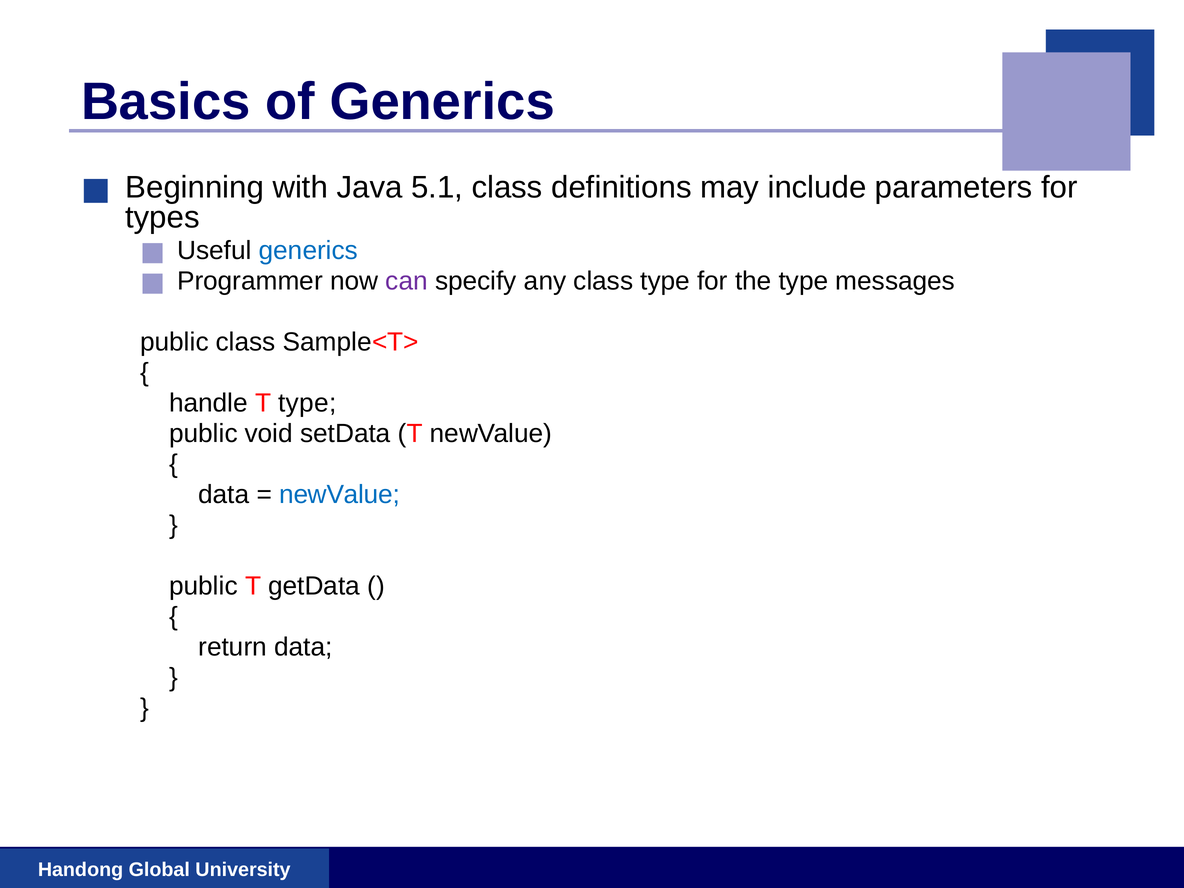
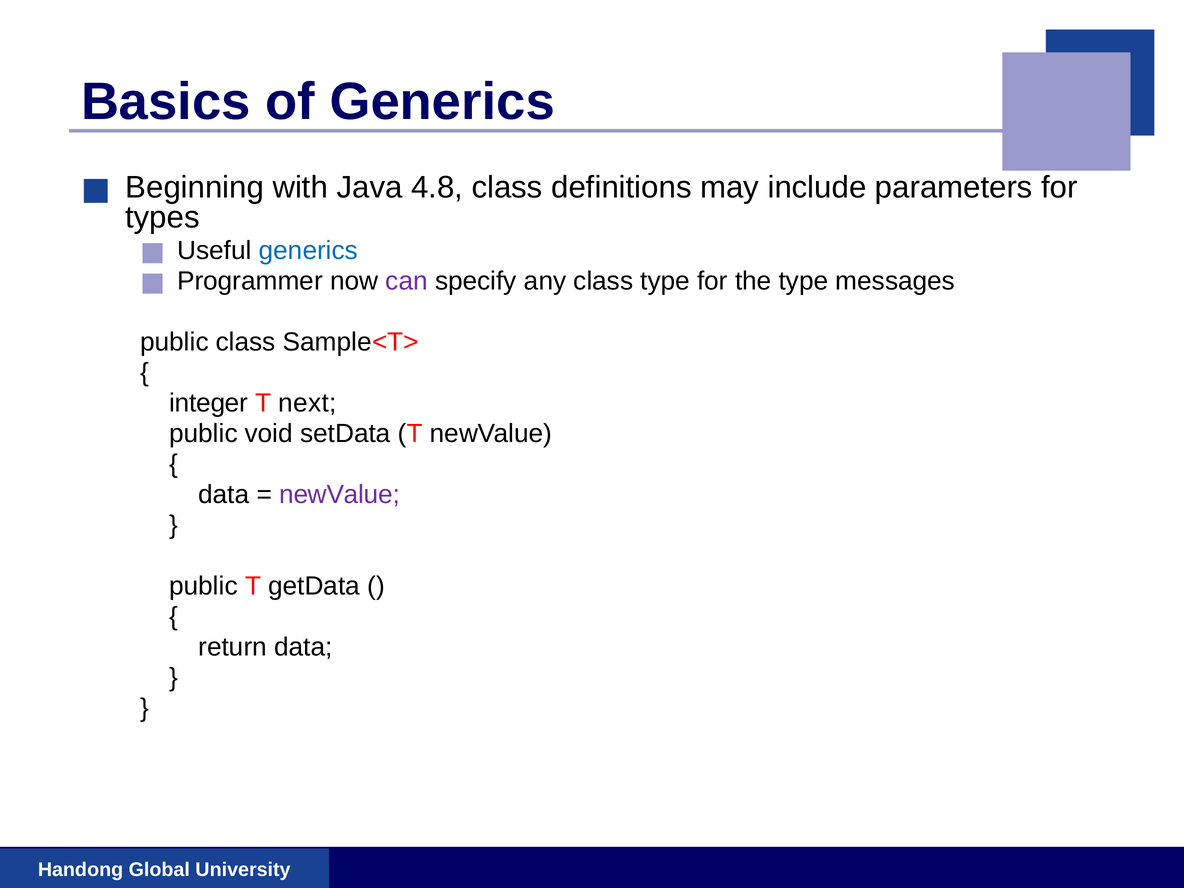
5.1: 5.1 -> 4.8
handle: handle -> integer
T type: type -> next
newValue at (340, 495) colour: blue -> purple
